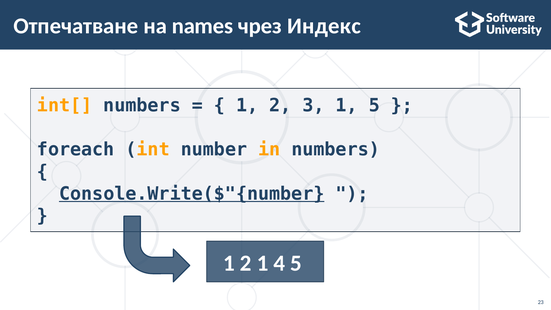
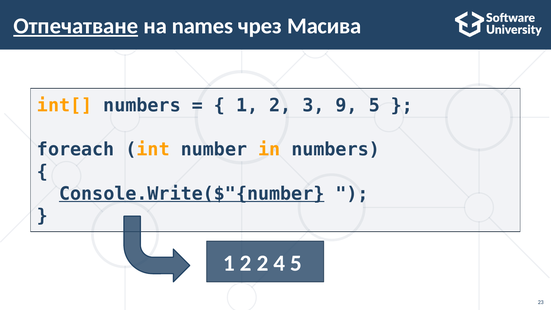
Отпечатване underline: none -> present
Индекс: Индекс -> Масива
3 1: 1 -> 9
2 1: 1 -> 2
